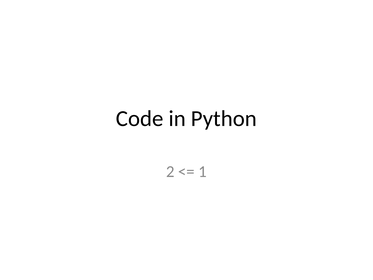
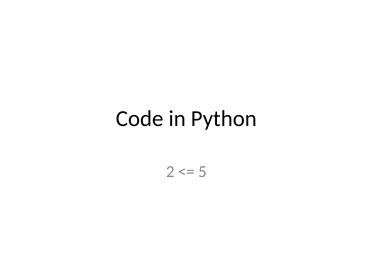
1: 1 -> 5
